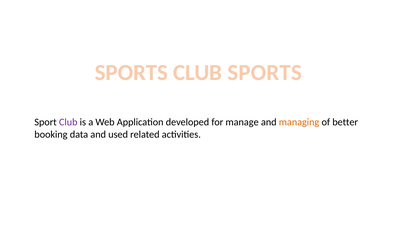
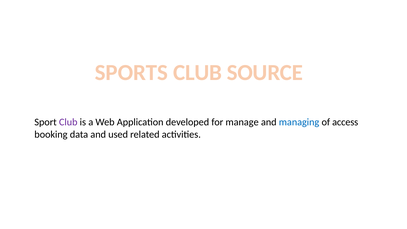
CLUB SPORTS: SPORTS -> SOURCE
managing colour: orange -> blue
better: better -> access
